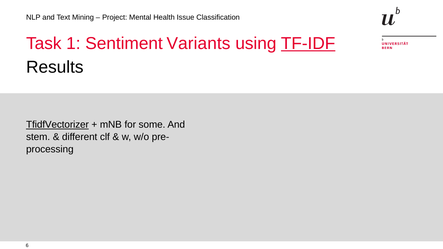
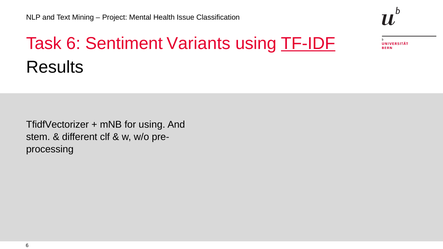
Task 1: 1 -> 6
TfidfVectorizer underline: present -> none
for some: some -> using
